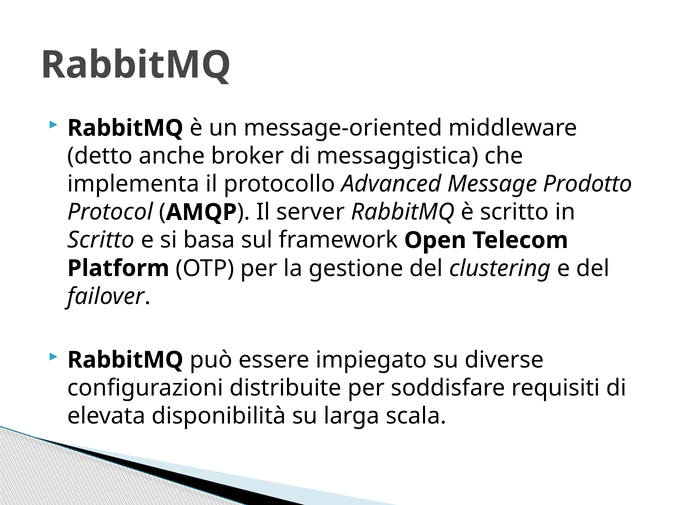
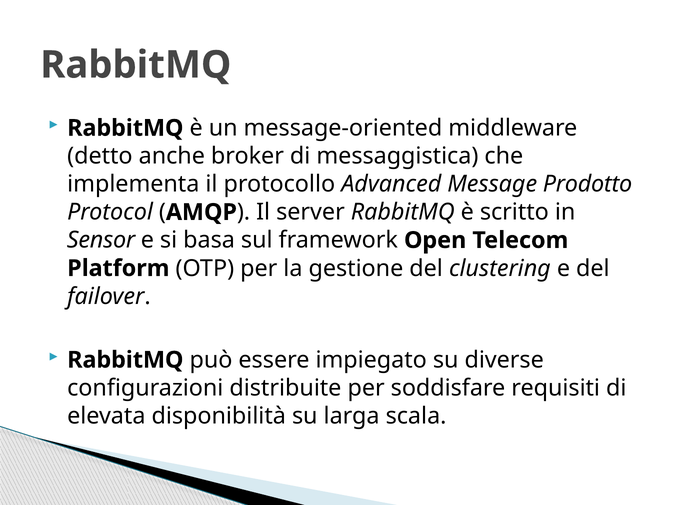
Scritto at (101, 240): Scritto -> Sensor
